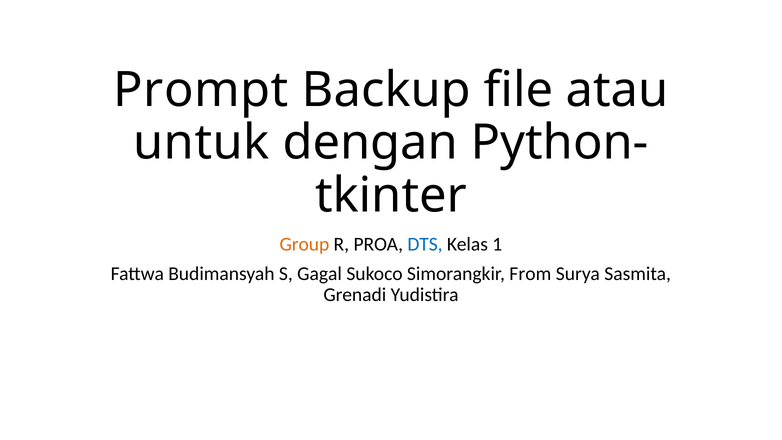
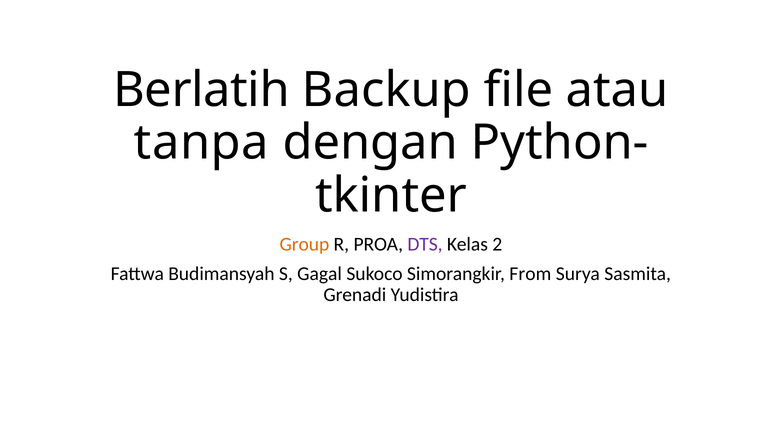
Prompt: Prompt -> Berlatih
untuk: untuk -> tanpa
DTS colour: blue -> purple
1: 1 -> 2
